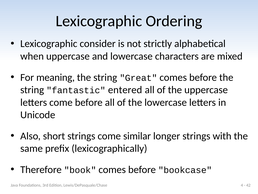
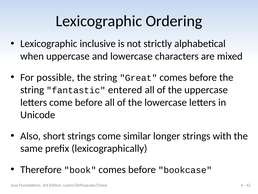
consider: consider -> inclusive
meaning: meaning -> possible
